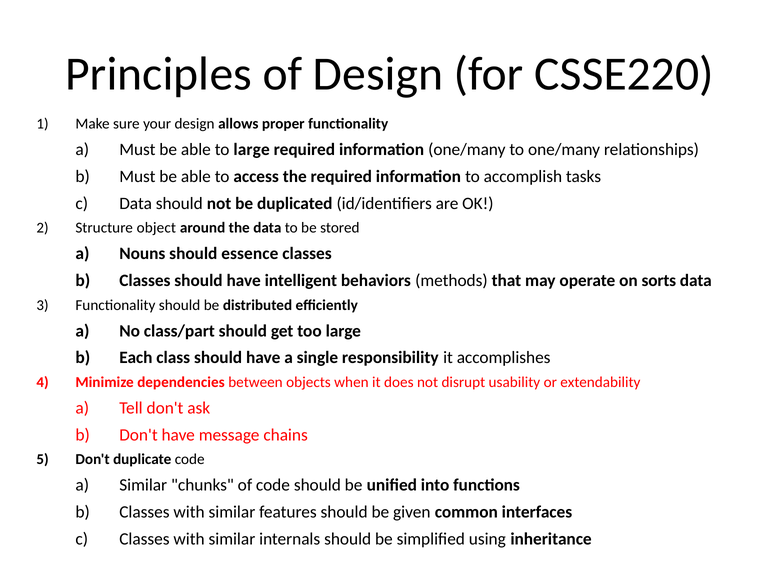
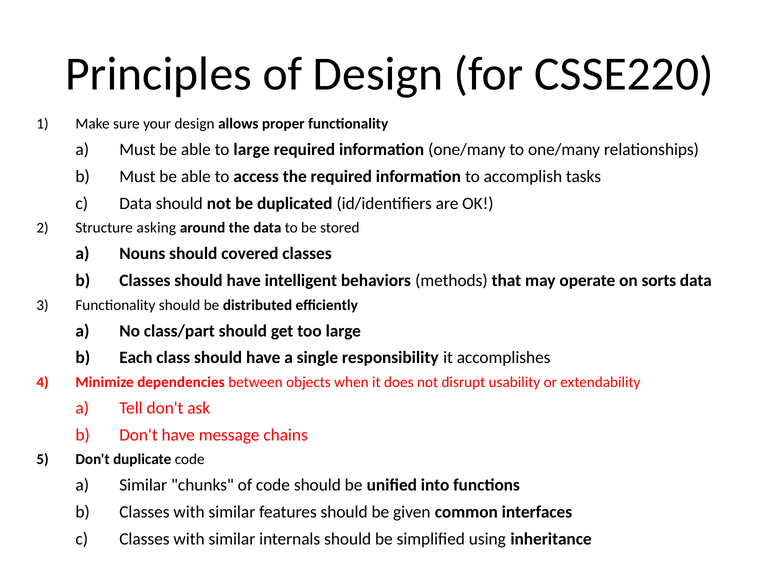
object: object -> asking
essence: essence -> covered
